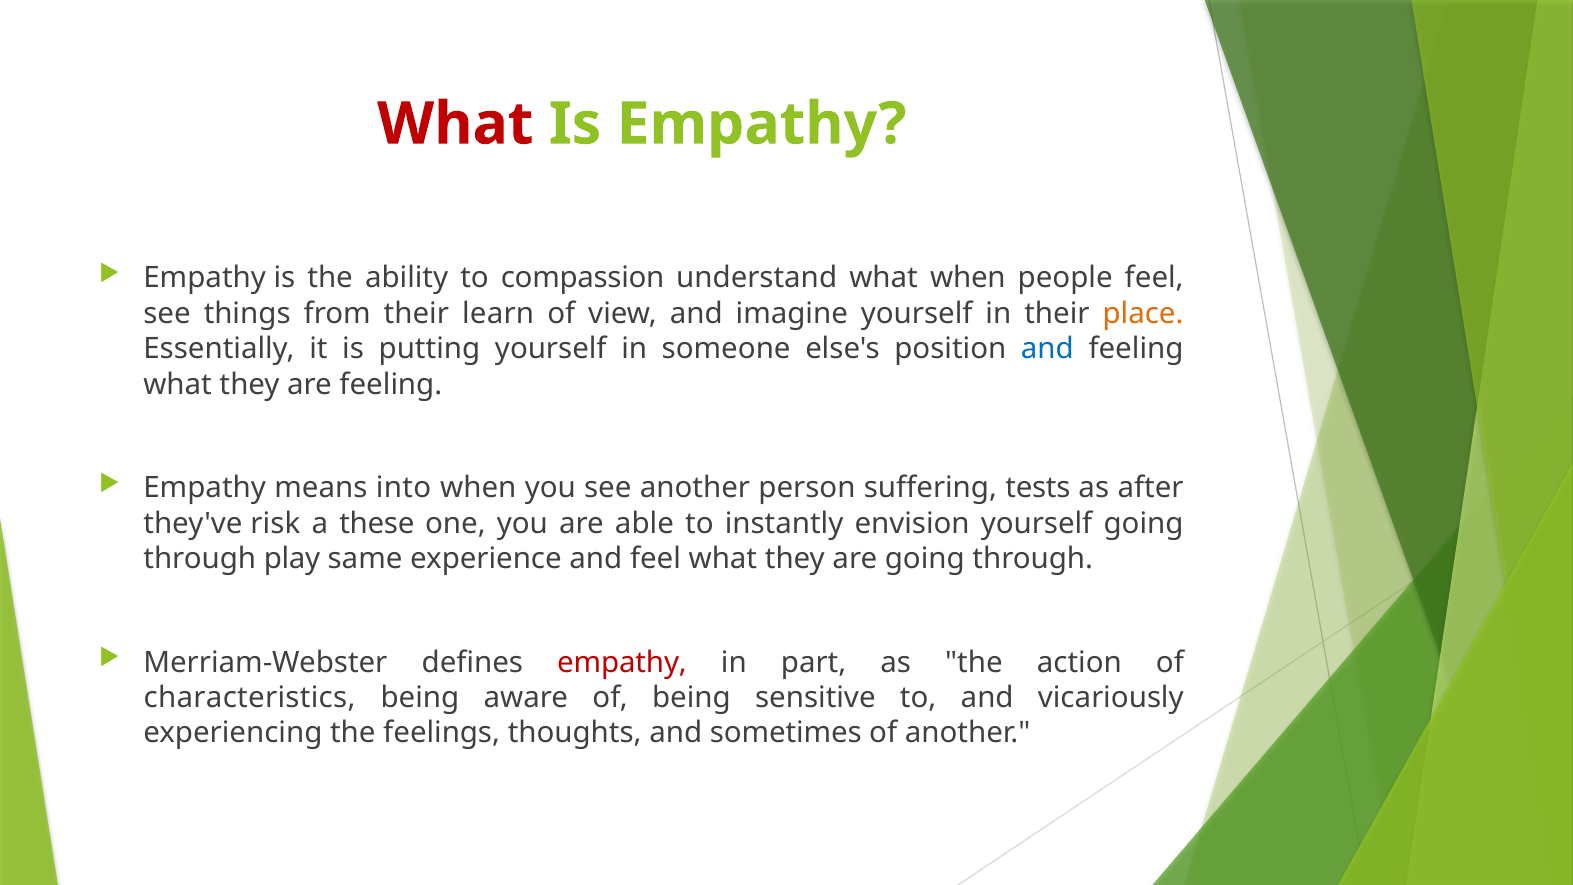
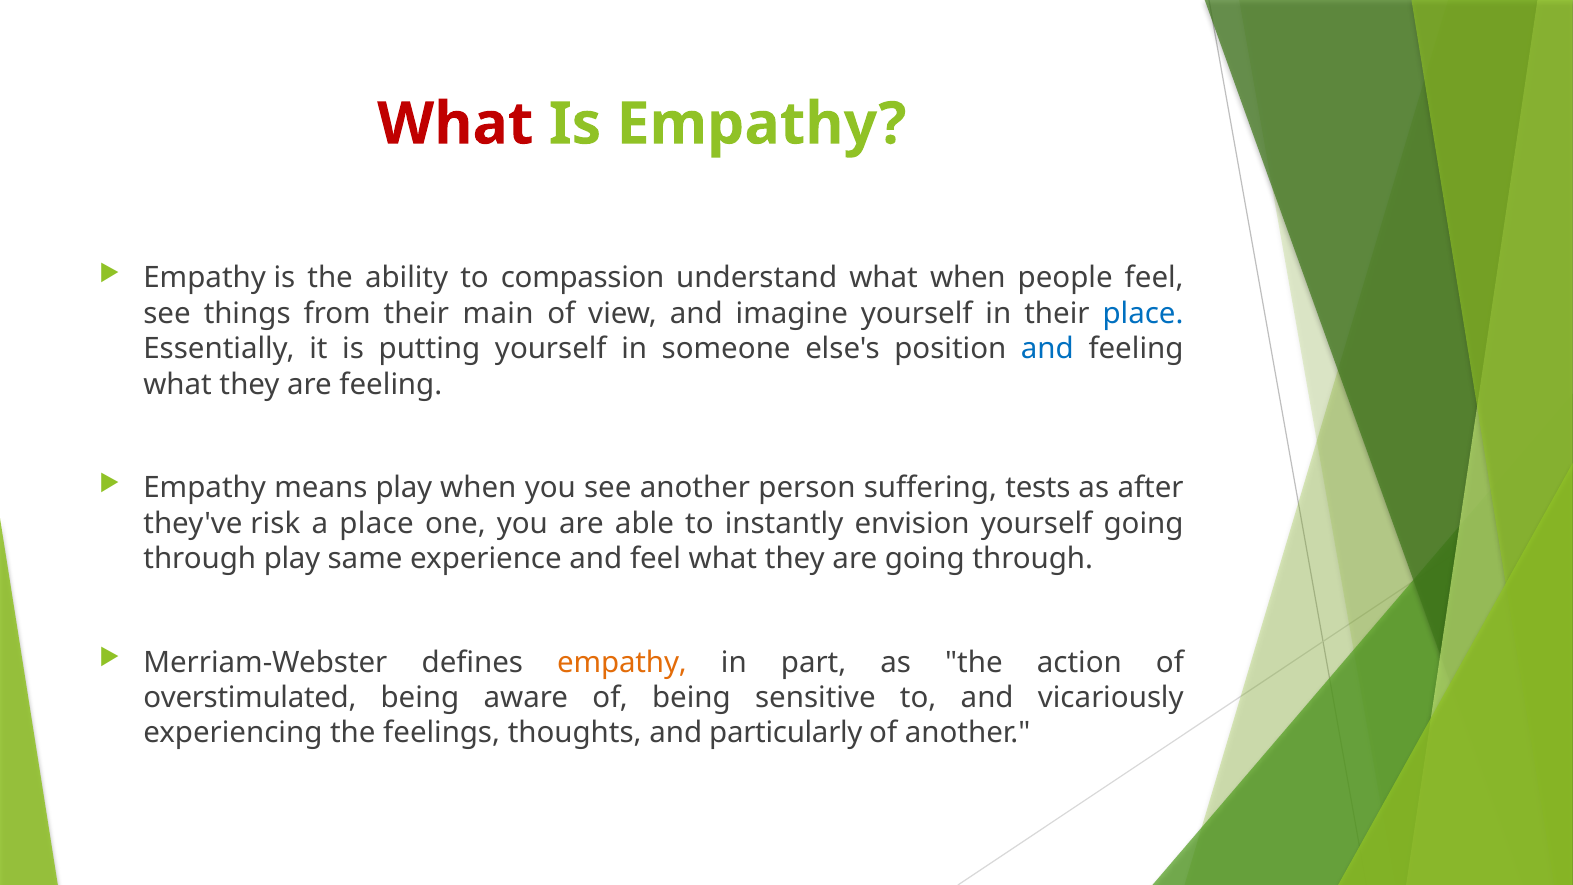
learn: learn -> main
place at (1143, 314) colour: orange -> blue
means into: into -> play
a these: these -> place
empathy at (622, 662) colour: red -> orange
characteristics: characteristics -> overstimulated
sometimes: sometimes -> particularly
